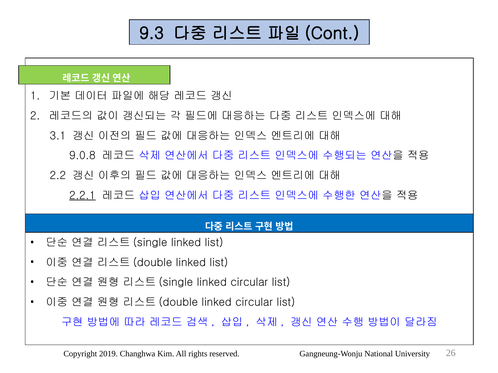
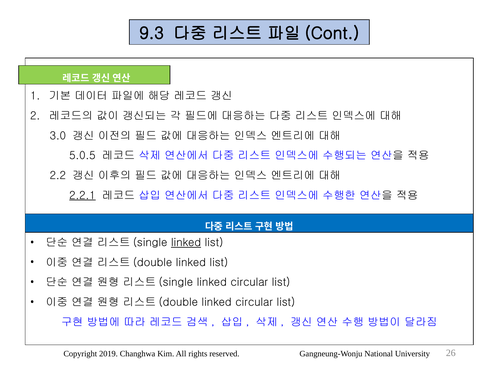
3.1: 3.1 -> 3.0
9.0.8: 9.0.8 -> 5.0.5
linked at (186, 243) underline: none -> present
